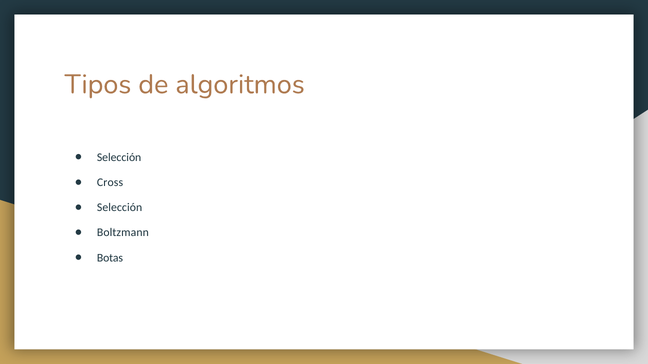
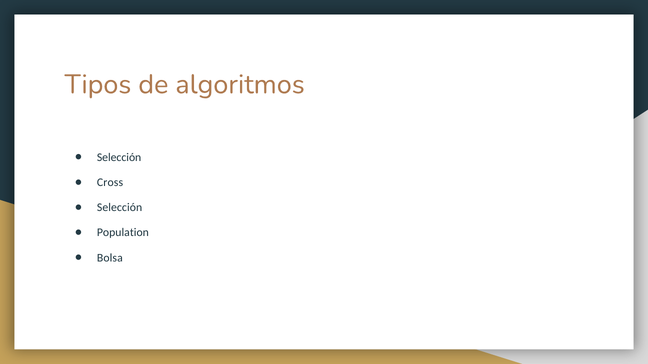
Boltzmann: Boltzmann -> Population
Botas: Botas -> Bolsa
